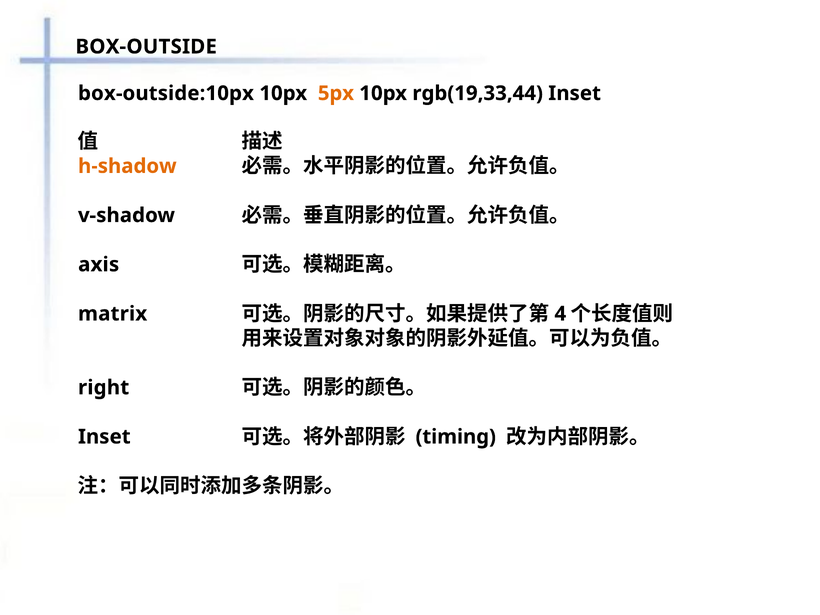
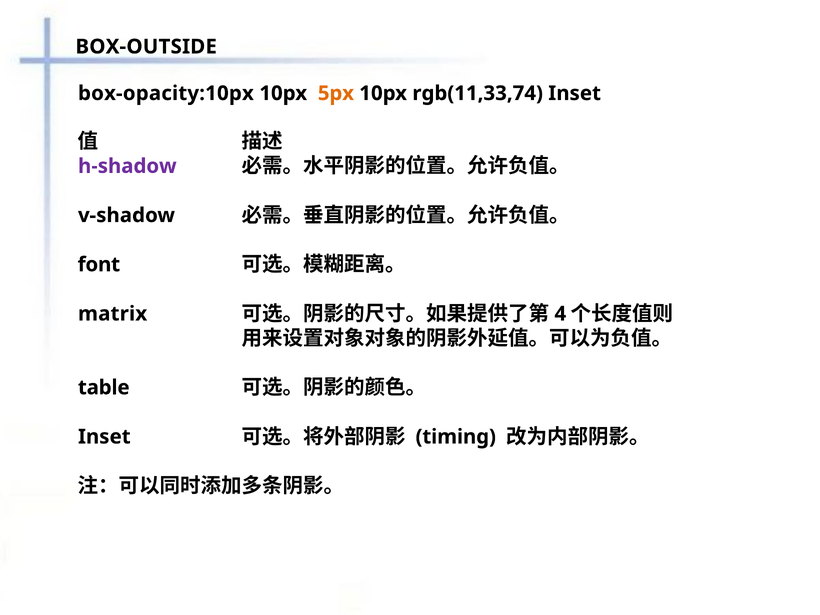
box-outside:10px: box-outside:10px -> box-opacity:10px
rgb(19,33,44: rgb(19,33,44 -> rgb(11,33,74
h-shadow colour: orange -> purple
axis: axis -> font
right: right -> table
